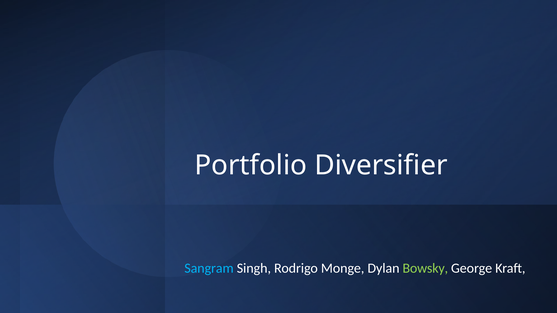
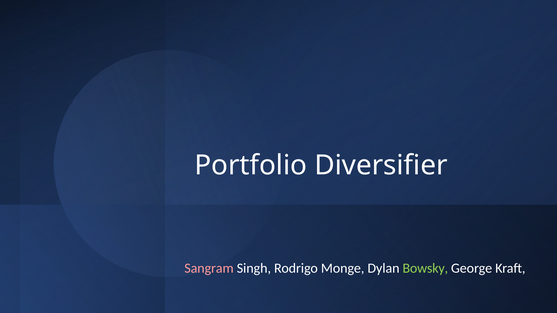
Sangram colour: light blue -> pink
